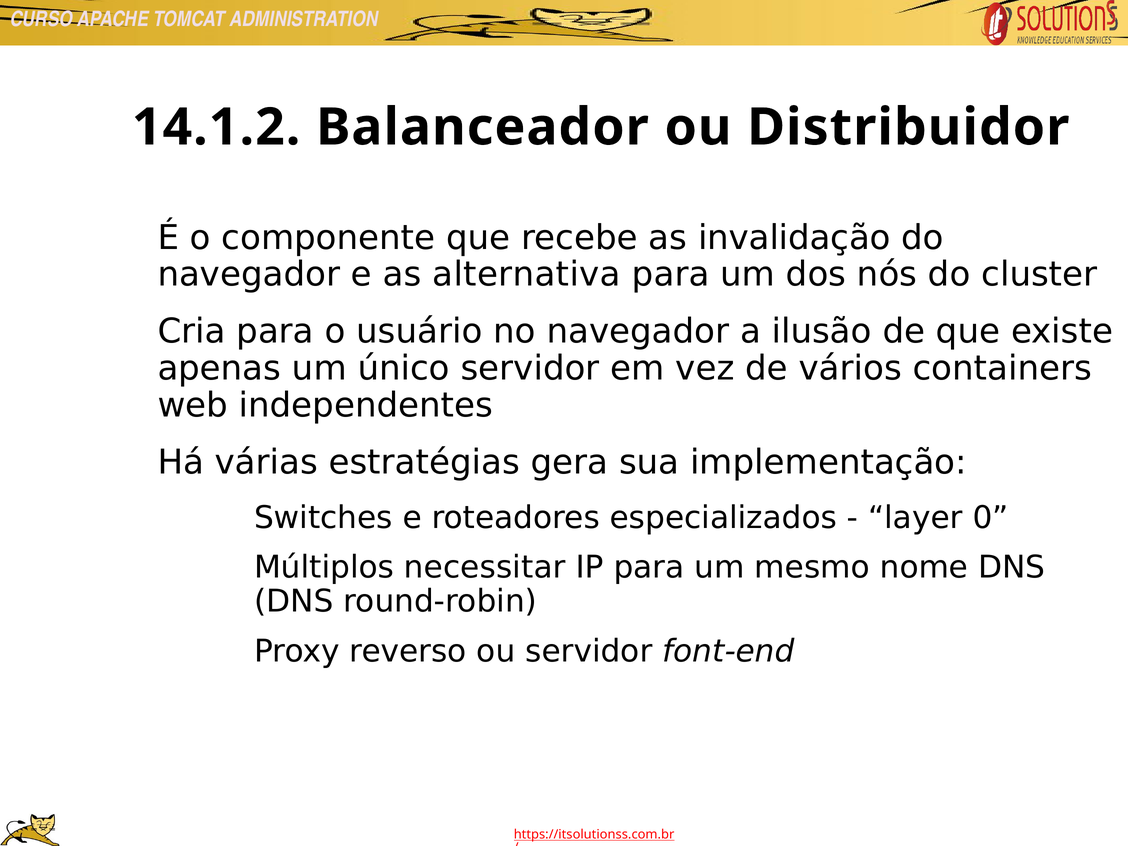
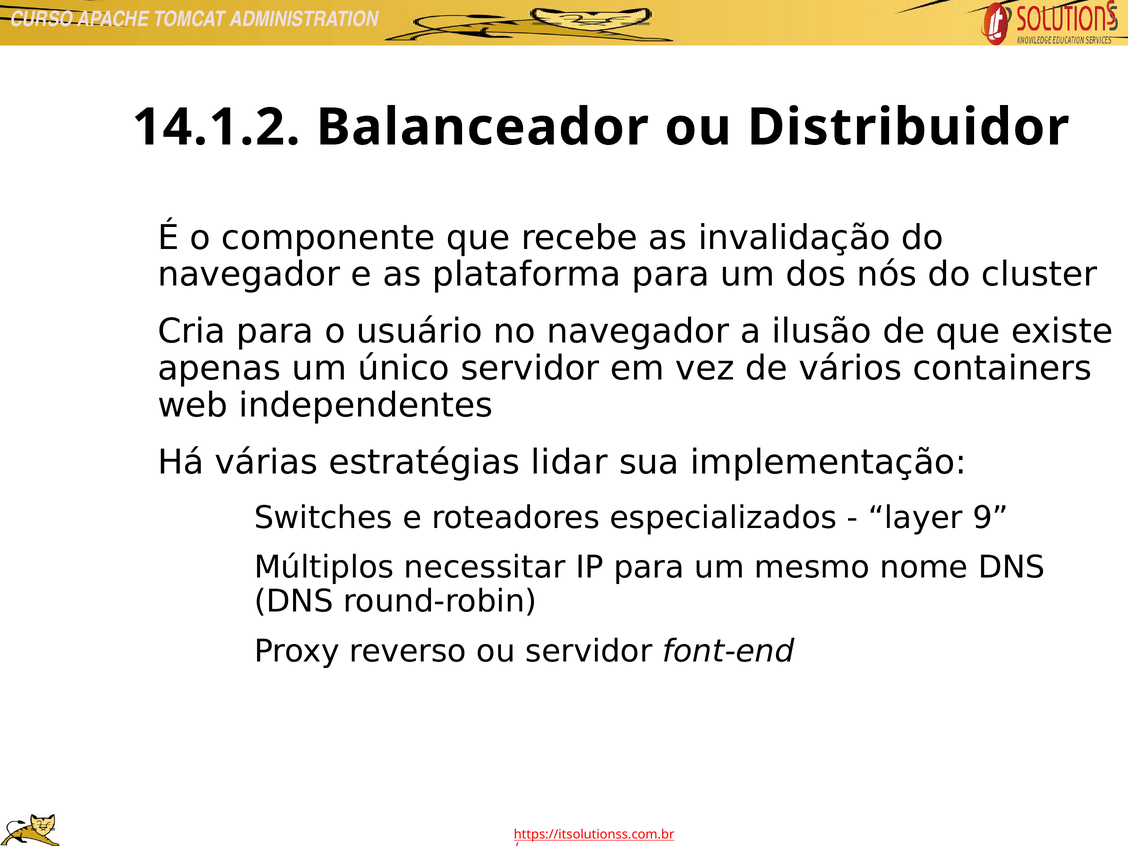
alternativa: alternativa -> plataforma
gera: gera -> lidar
0: 0 -> 9
